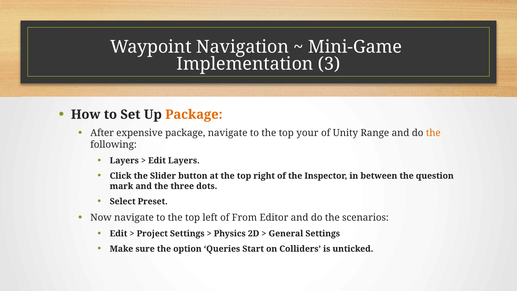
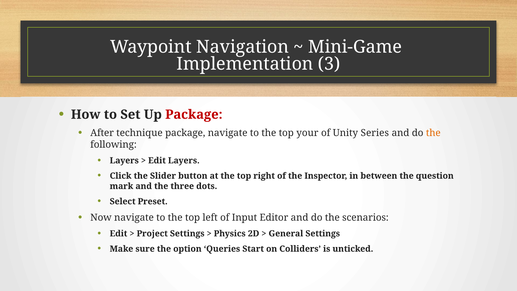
Package at (194, 114) colour: orange -> red
expensive: expensive -> technique
Range: Range -> Series
From: From -> Input
